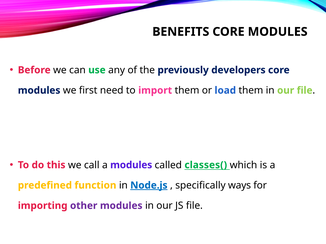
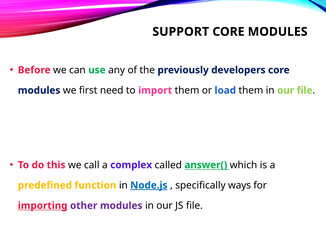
BENEFITS: BENEFITS -> SUPPORT
a modules: modules -> complex
classes(: classes( -> answer(
importing underline: none -> present
